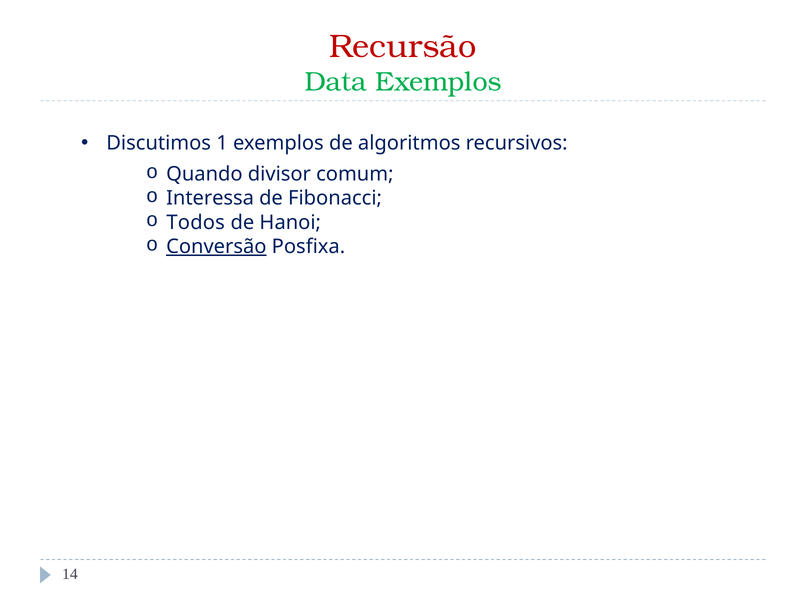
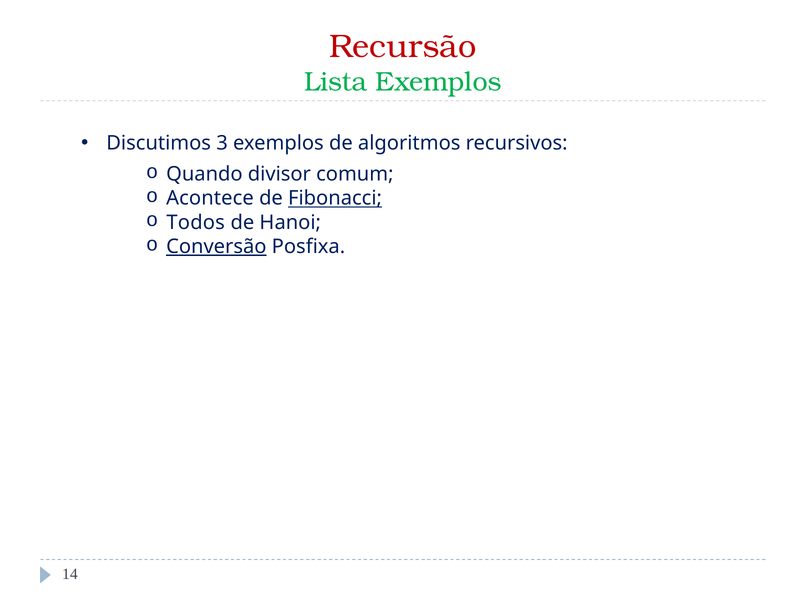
Data: Data -> Lista
1: 1 -> 3
Interessa: Interessa -> Acontece
Fibonacci underline: none -> present
